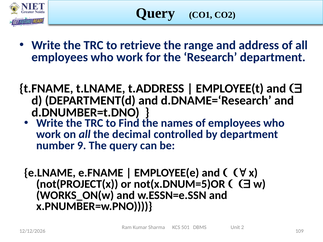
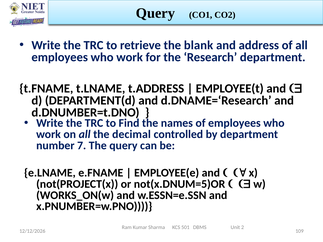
range: range -> blank
9: 9 -> 7
